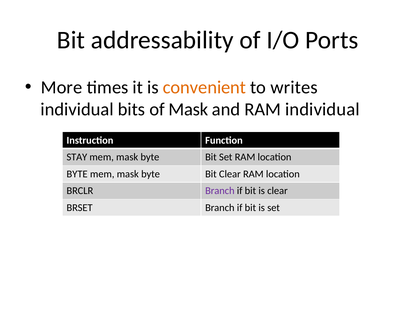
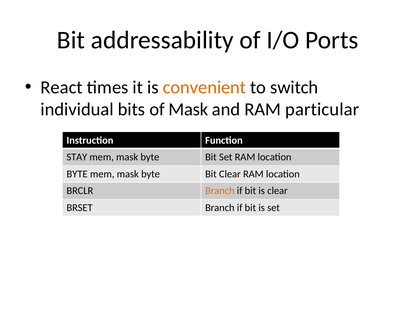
More: More -> React
writes: writes -> switch
RAM individual: individual -> particular
Branch at (220, 191) colour: purple -> orange
